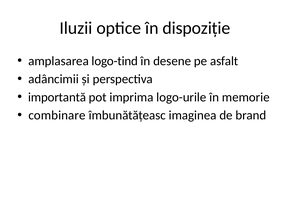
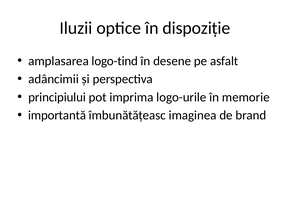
importantă: importantă -> principiului
combinare: combinare -> importantă
